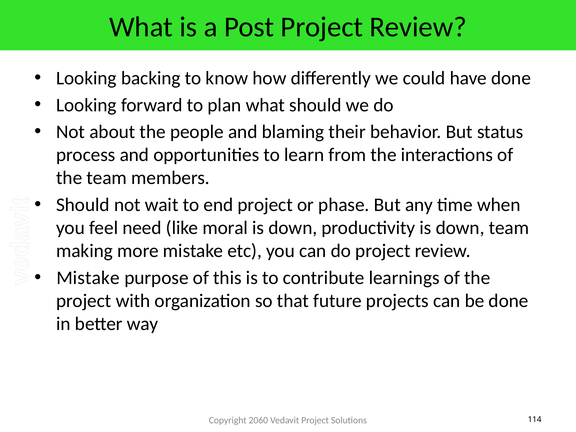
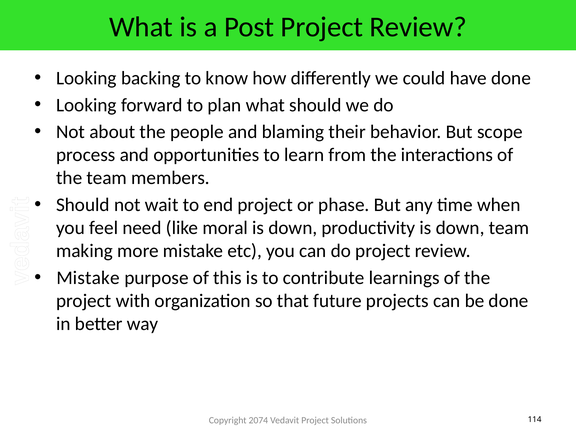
status: status -> scope
2060: 2060 -> 2074
